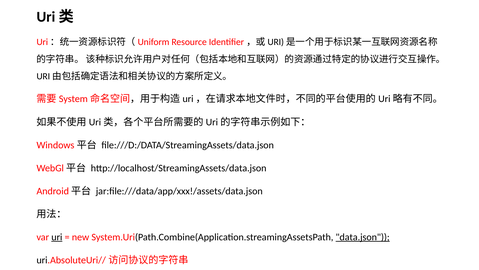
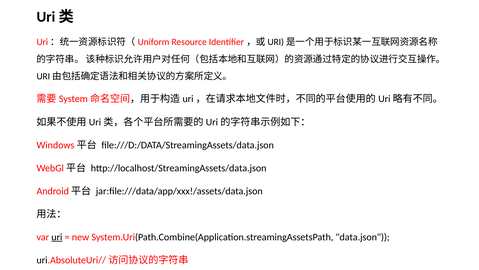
data.json underline: present -> none
